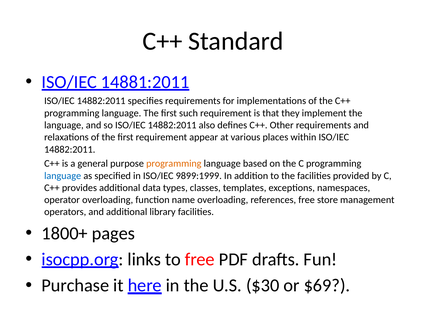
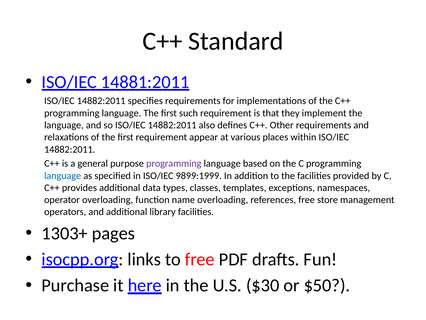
programming at (174, 163) colour: orange -> purple
1800+: 1800+ -> 1303+
$69: $69 -> $50
